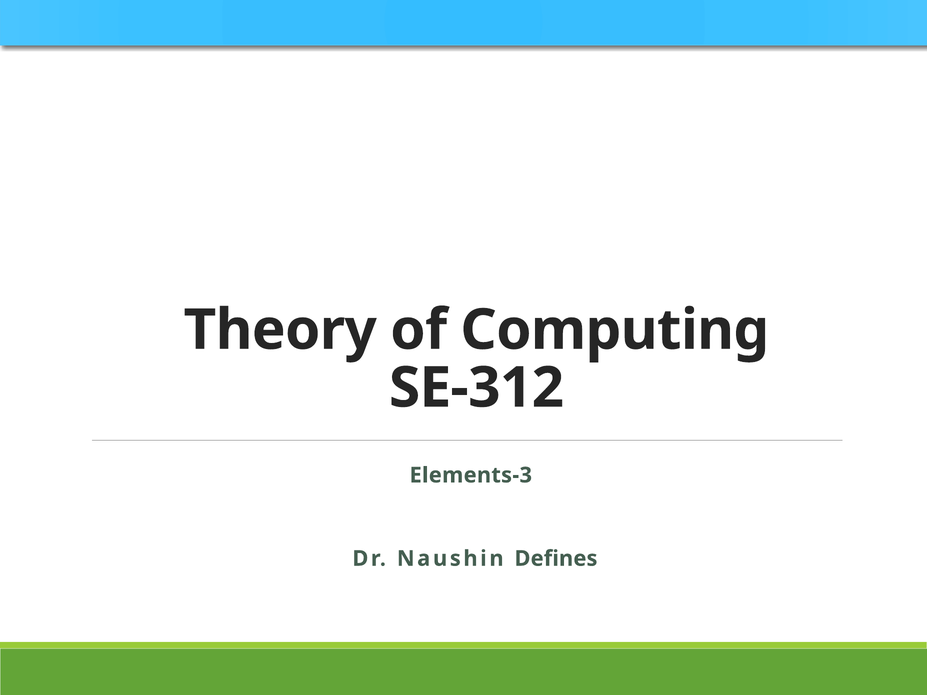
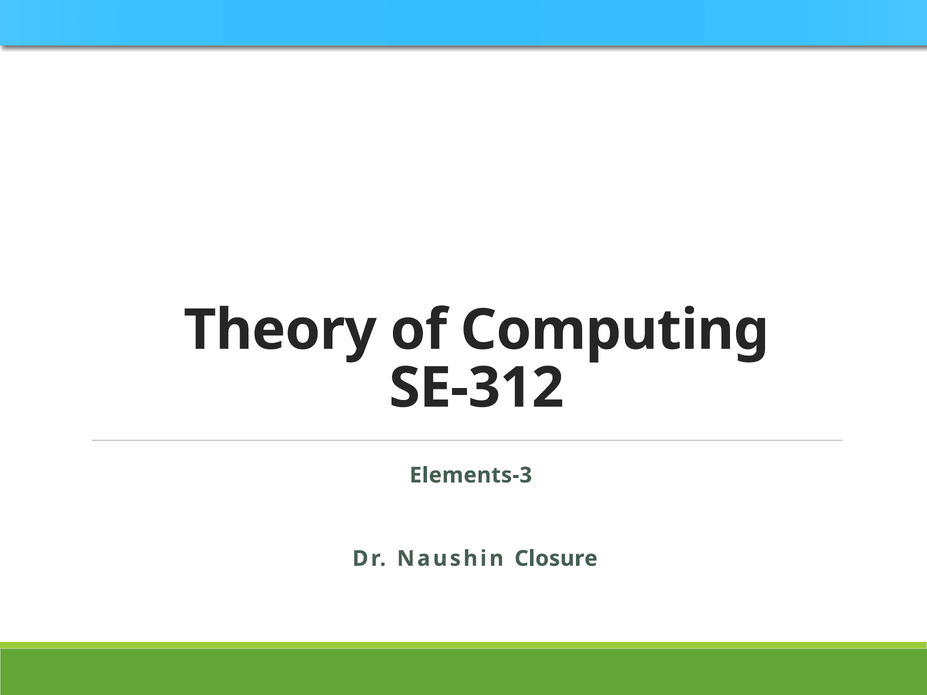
Defines: Defines -> Closure
